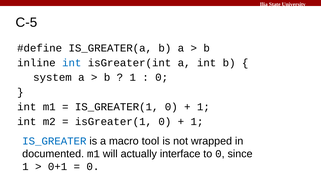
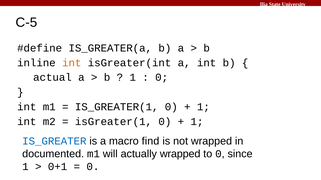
int at (72, 63) colour: blue -> orange
system: system -> actual
tool: tool -> find
actually interface: interface -> wrapped
